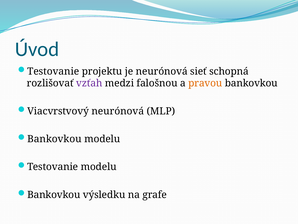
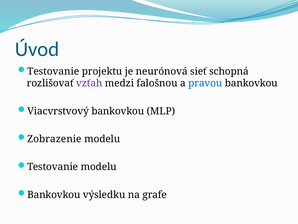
pravou colour: orange -> blue
Viacvrstvový neurónová: neurónová -> bankovkou
Bankovkou at (54, 139): Bankovkou -> Zobrazenie
